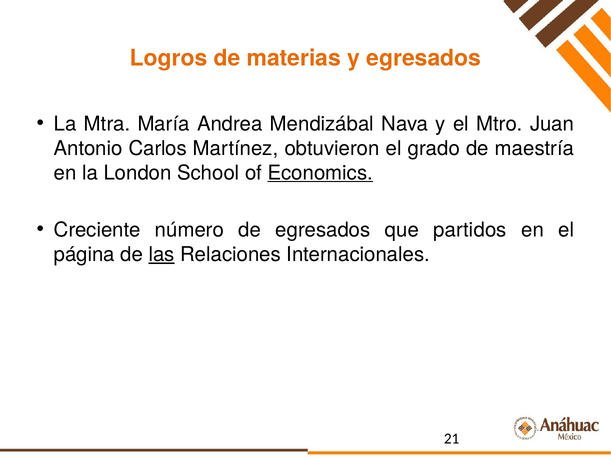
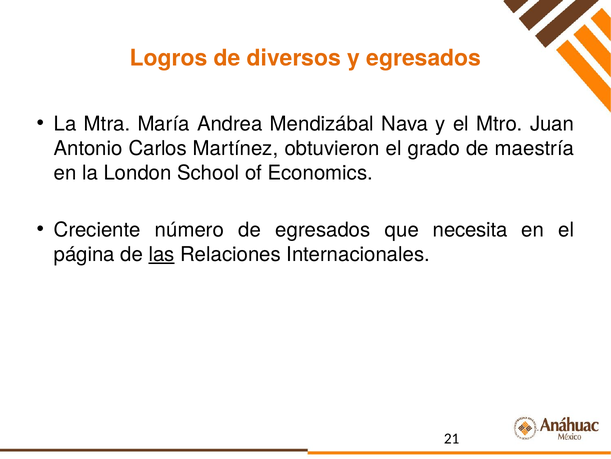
materias: materias -> diversos
Economics underline: present -> none
partidos: partidos -> necesita
